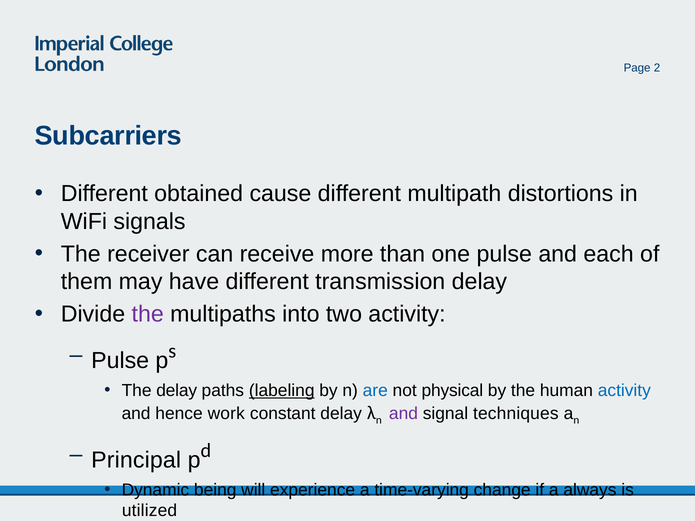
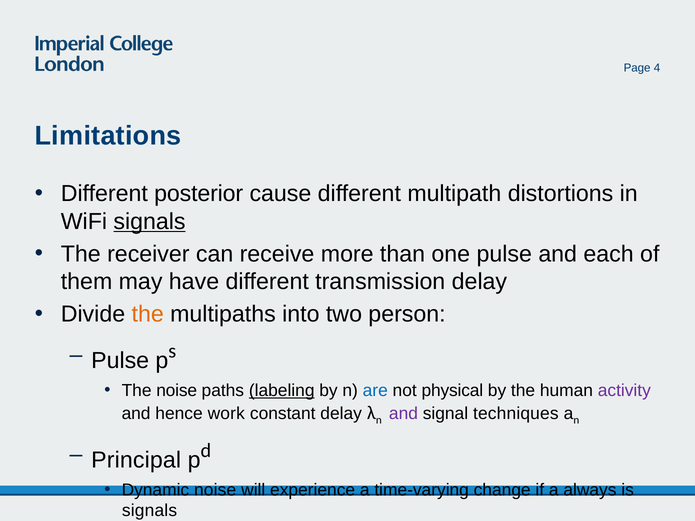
2: 2 -> 4
Subcarriers: Subcarriers -> Limitations
obtained: obtained -> posterior
signals at (150, 222) underline: none -> present
the at (148, 314) colour: purple -> orange
two activity: activity -> person
The delay: delay -> noise
activity at (624, 391) colour: blue -> purple
Dynamic being: being -> noise
utilized at (150, 511): utilized -> signals
